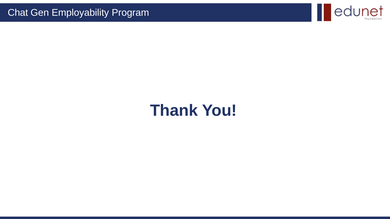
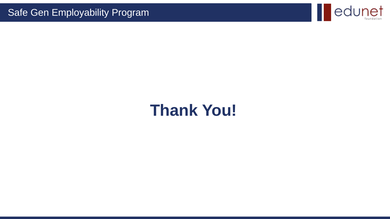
Chat: Chat -> Safe
